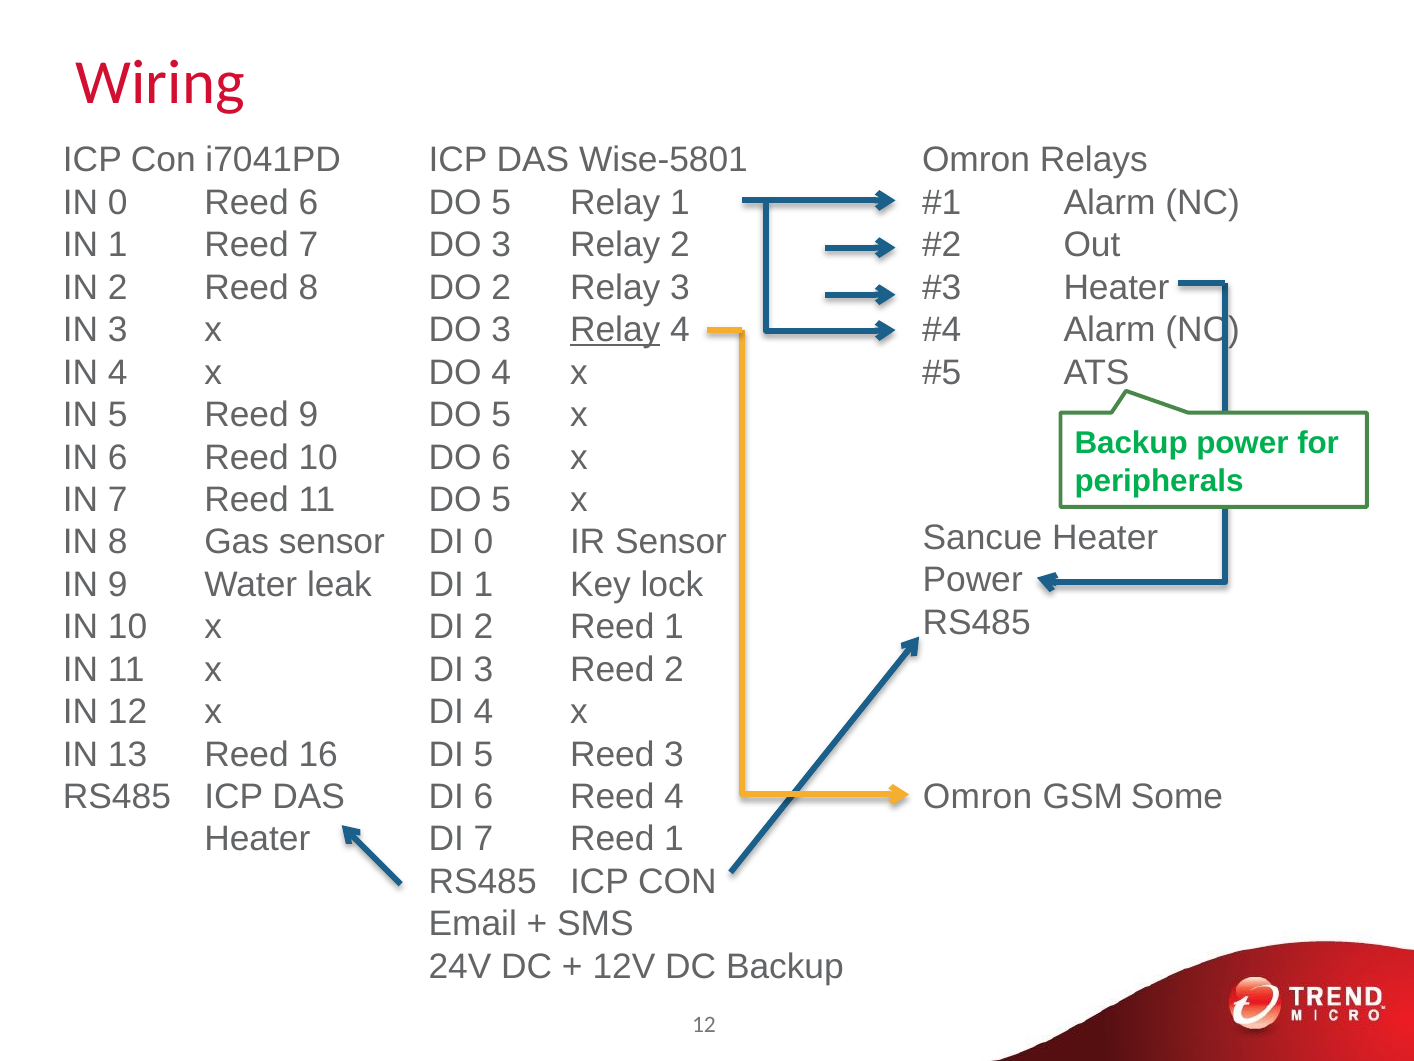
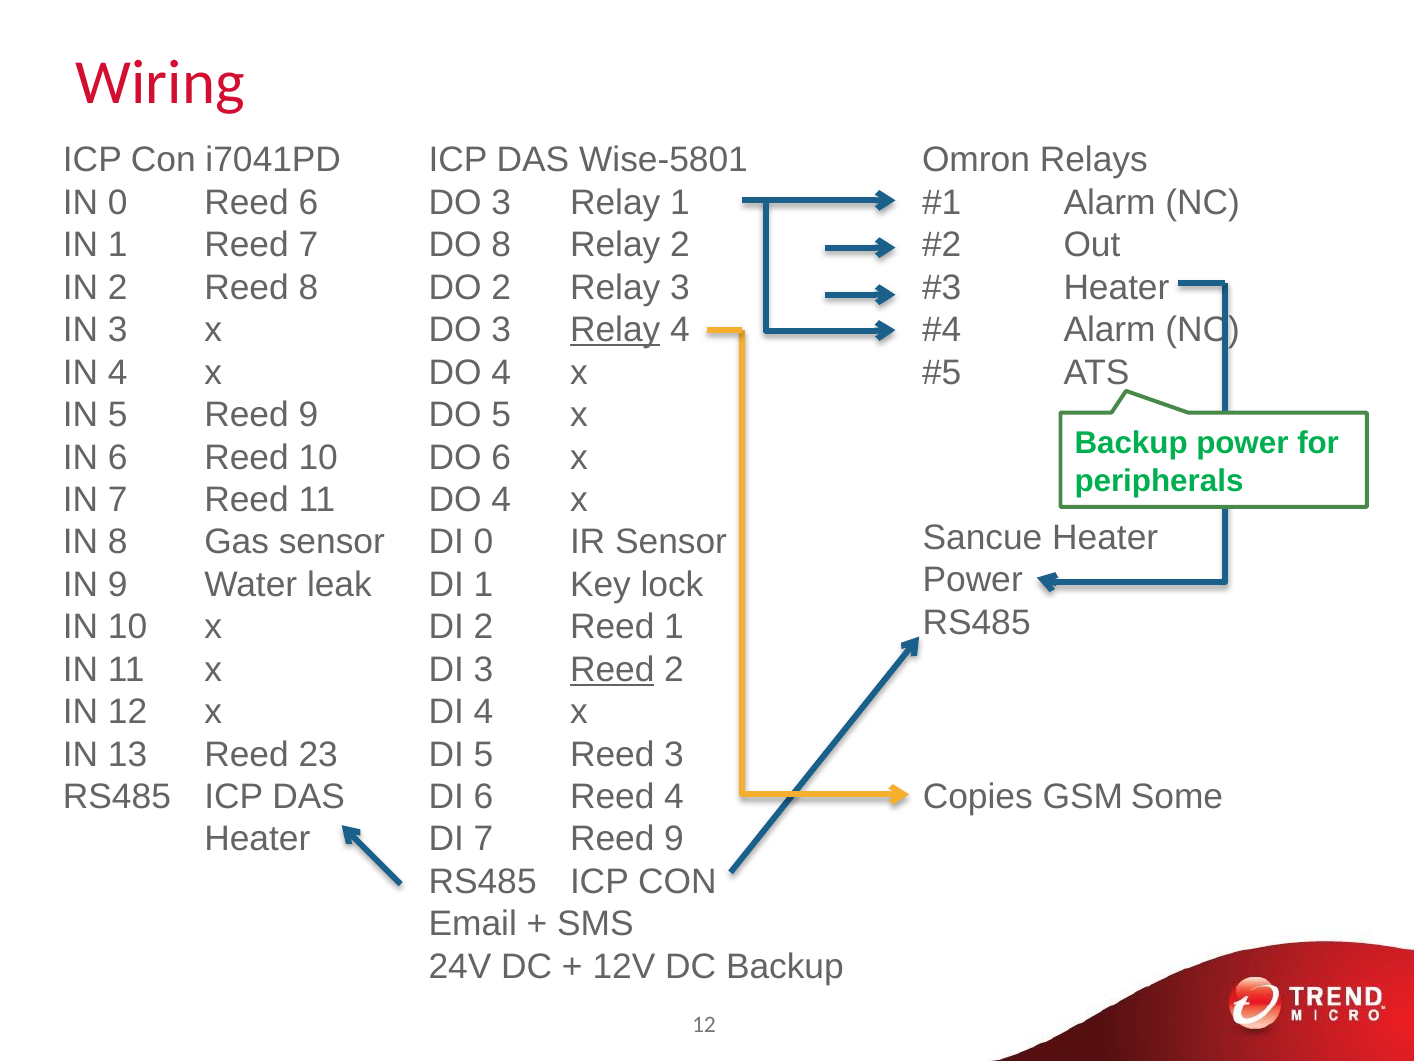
5 at (501, 203): 5 -> 3
3 at (501, 245): 3 -> 8
5 at (501, 500): 5 -> 4
Reed at (612, 669) underline: none -> present
16: 16 -> 23
Omron at (978, 796): Omron -> Copies
7 Reed 1: 1 -> 9
